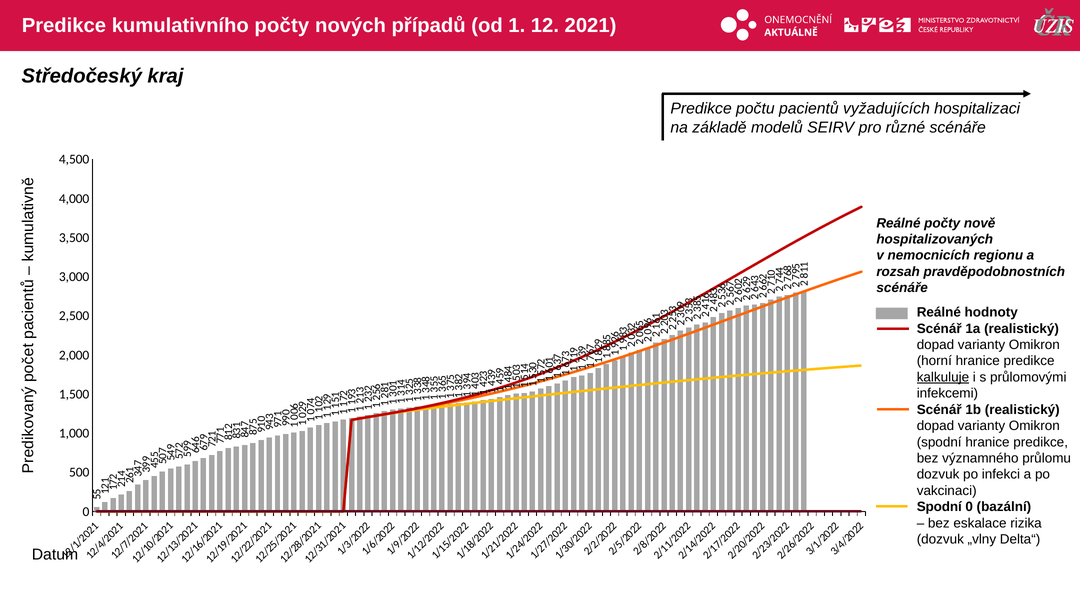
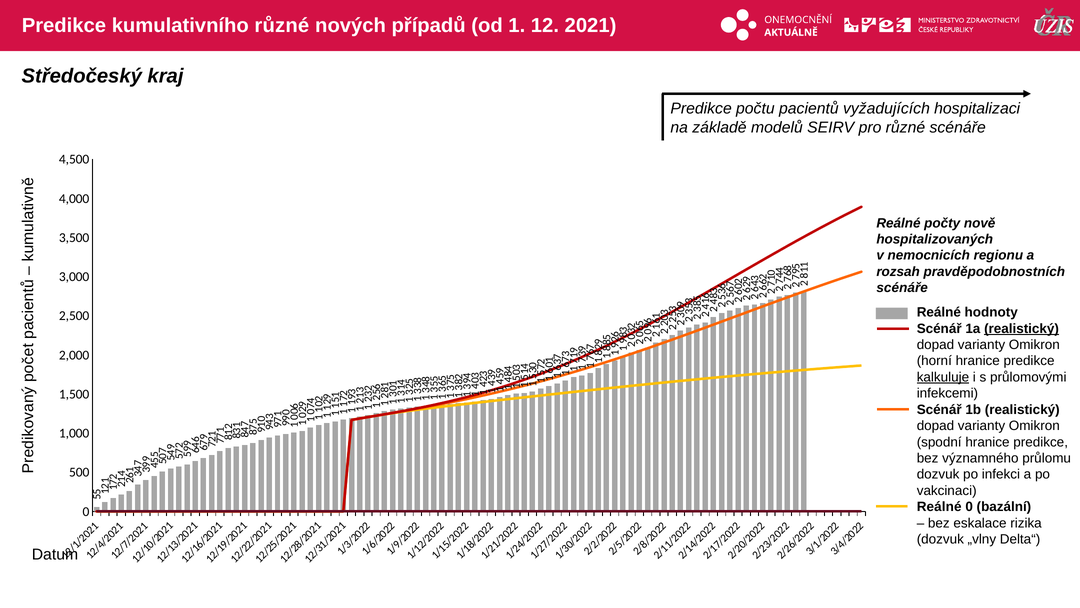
kumulativního počty: počty -> různé
realistický at (1022, 328) underline: none -> present
Spodní at (939, 506): Spodní -> Reálné
